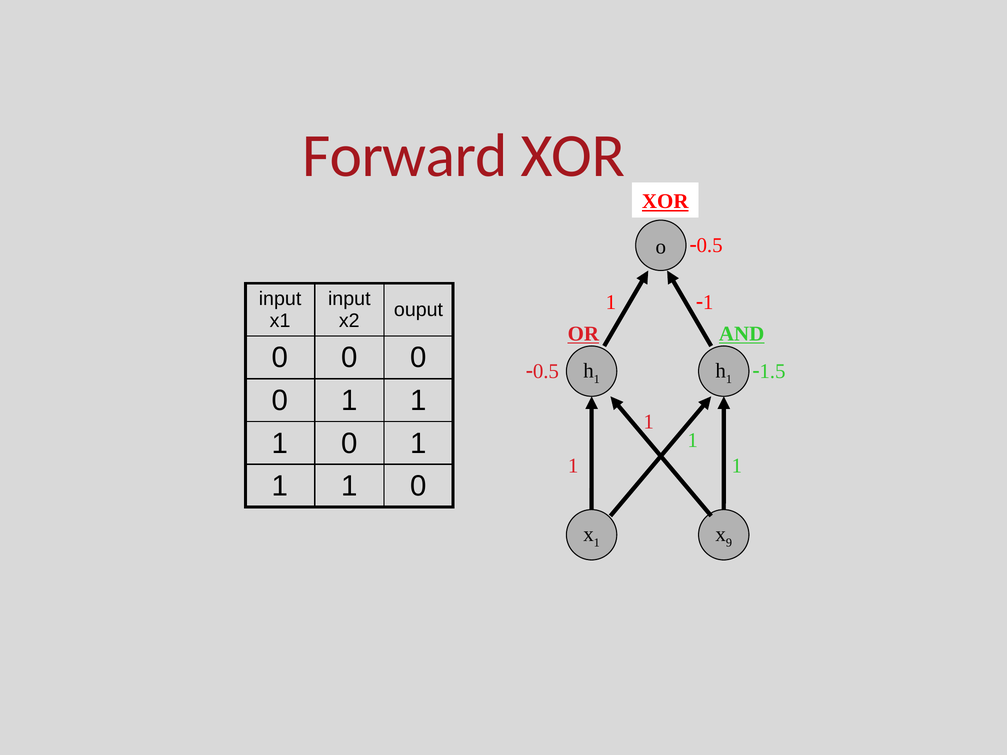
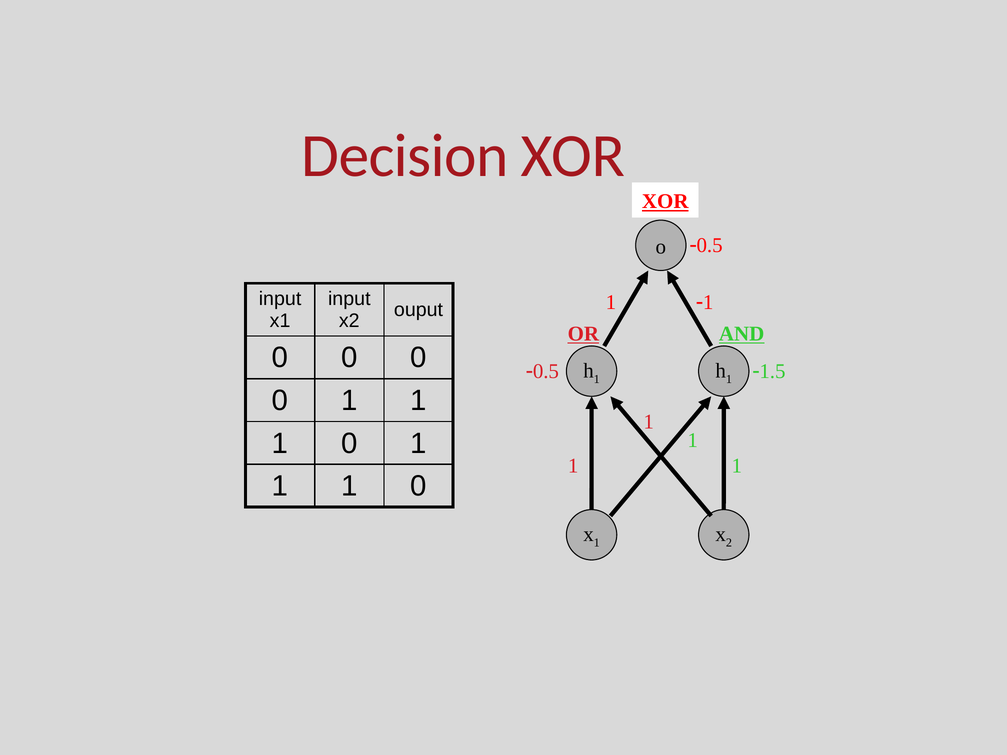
Forward: Forward -> Decision
9: 9 -> 2
